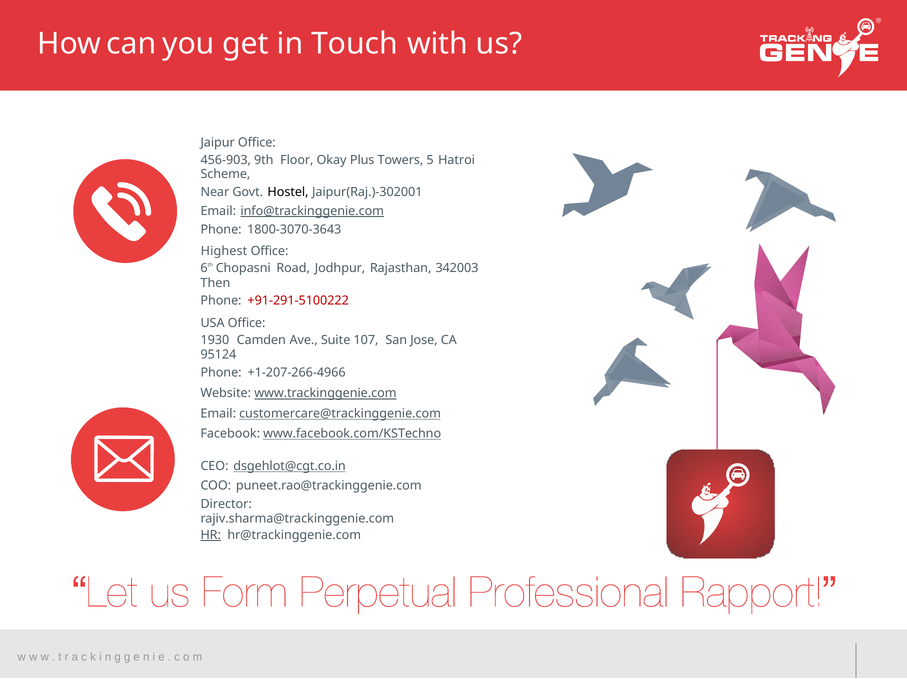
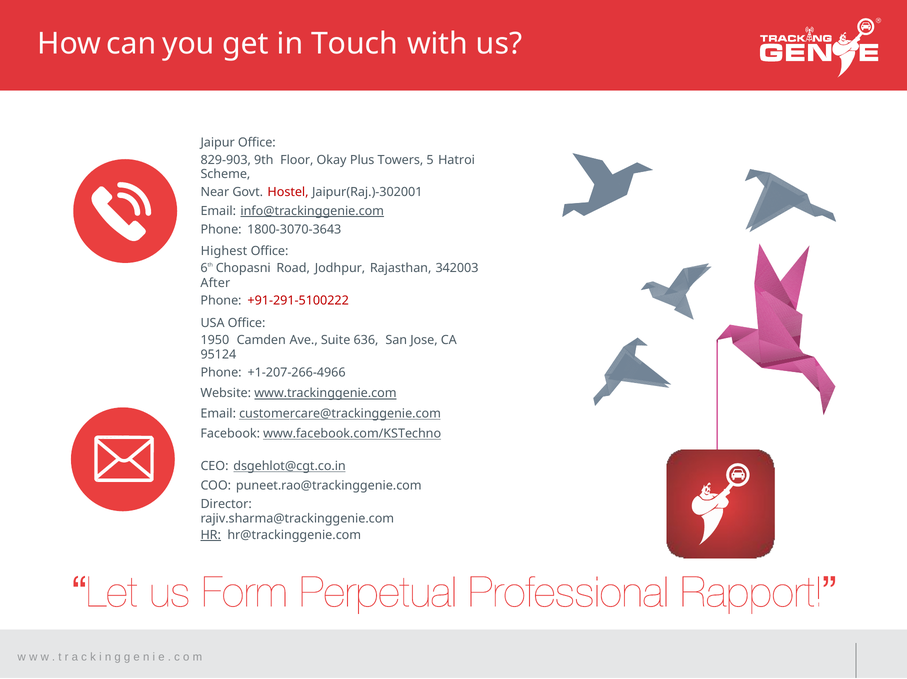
456-903: 456-903 -> 829-903
Hostel colour: black -> red
Then: Then -> After
1930: 1930 -> 1950
107: 107 -> 636
